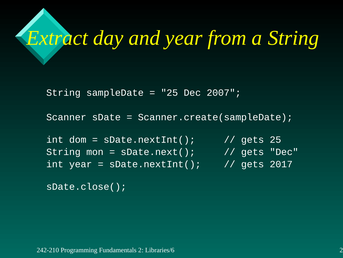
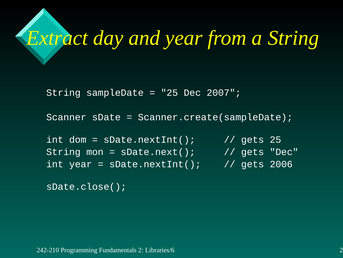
2017: 2017 -> 2006
